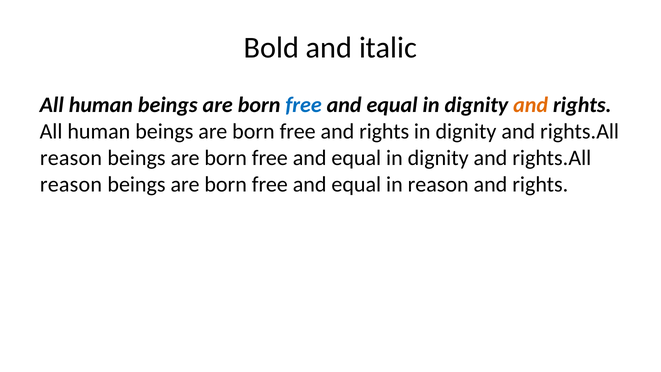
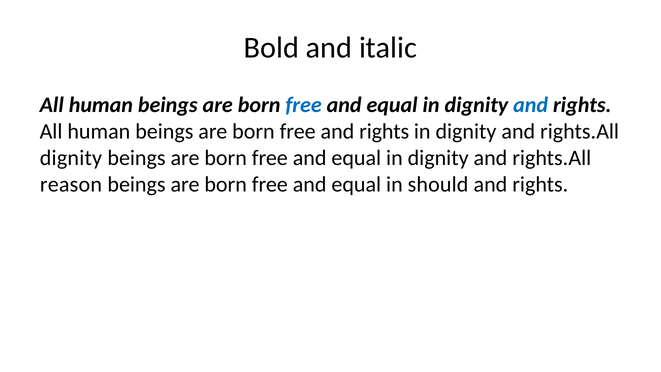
and at (531, 105) colour: orange -> blue
reason at (71, 158): reason -> dignity
in reason: reason -> should
